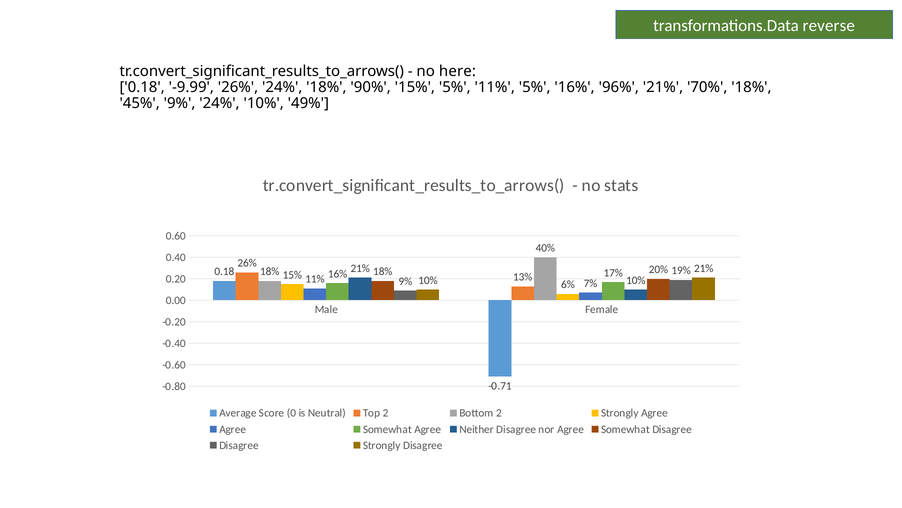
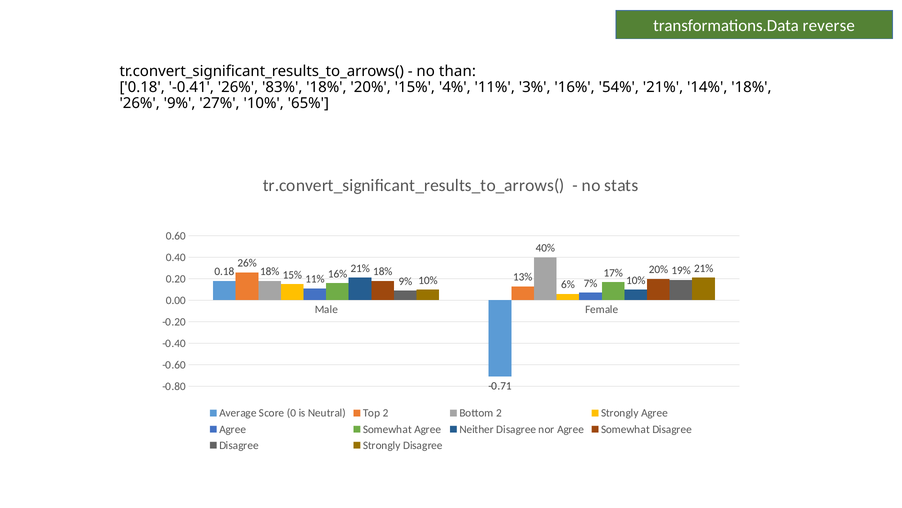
here: here -> than
-9.99: -9.99 -> -0.41
26% 24%: 24% -> 83%
90% at (371, 87): 90% -> 20%
15% 5%: 5% -> 4%
11% 5%: 5% -> 3%
96%: 96% -> 54%
70%: 70% -> 14%
45% at (140, 103): 45% -> 26%
9% 24%: 24% -> 27%
49%: 49% -> 65%
